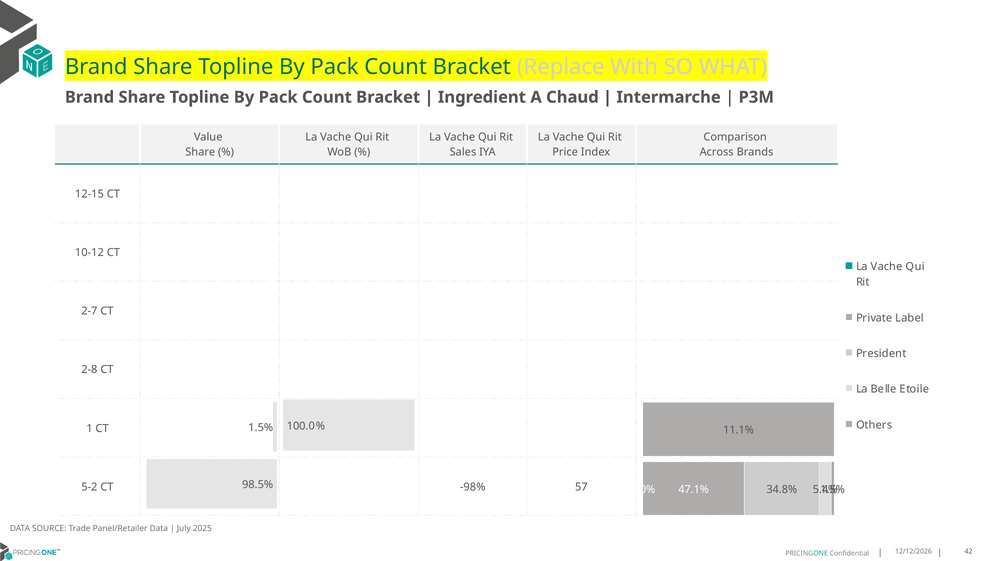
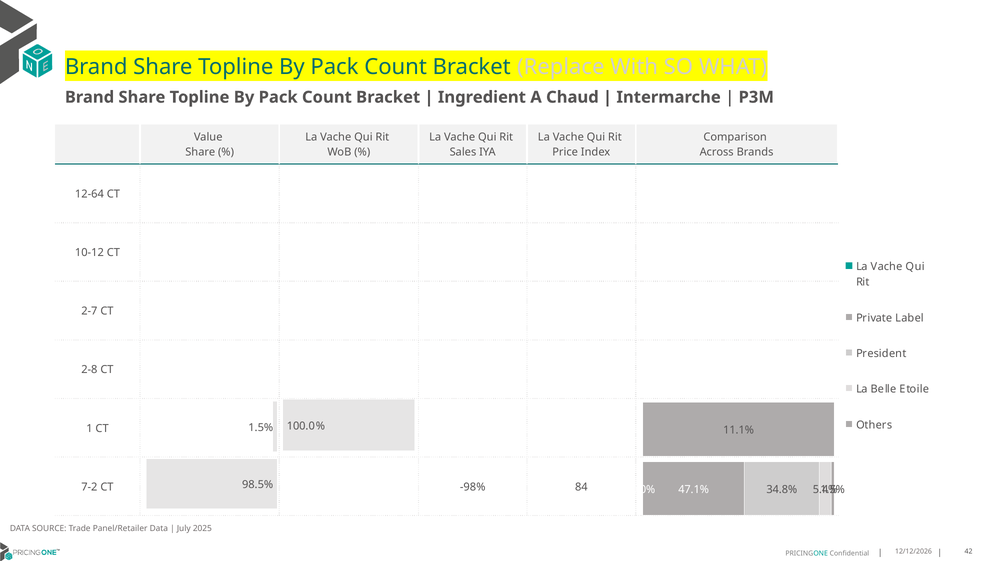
12-15: 12-15 -> 12-64
5-2: 5-2 -> 7-2
57: 57 -> 84
